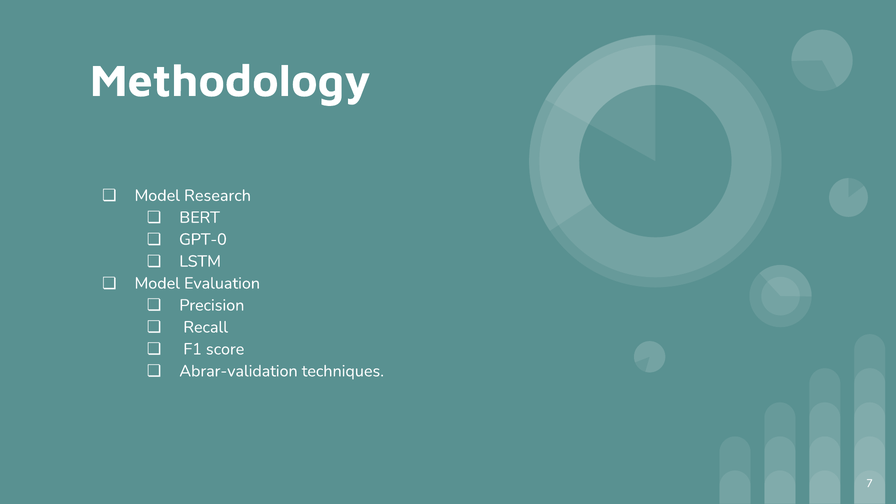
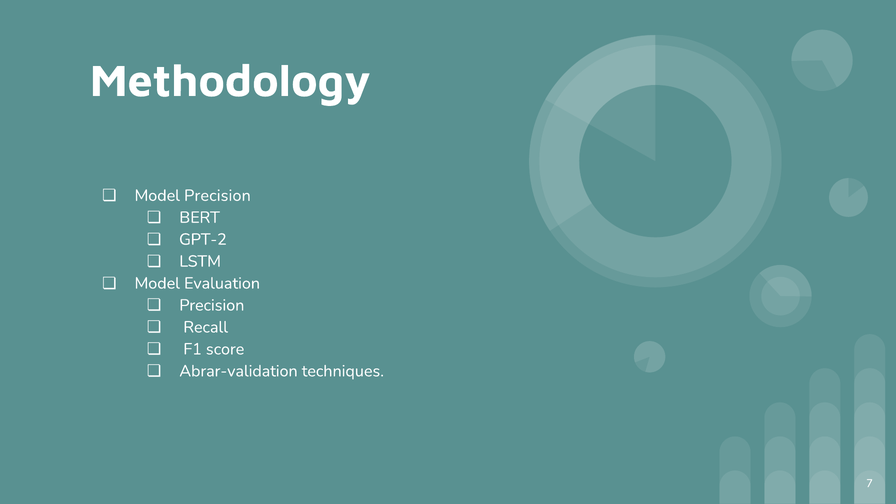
Model Research: Research -> Precision
GPT-0: GPT-0 -> GPT-2
